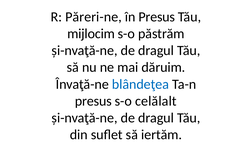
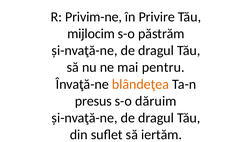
Păreri-ne: Păreri-ne -> Privim-ne
în Presus: Presus -> Privire
dăruim: dăruim -> pentru
blândeţea colour: blue -> orange
celălalt: celălalt -> dăruim
